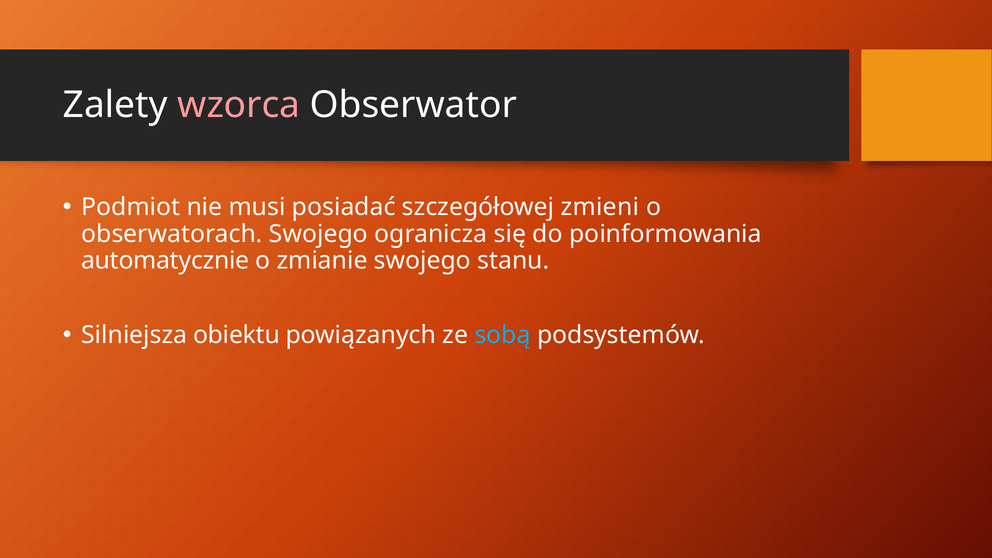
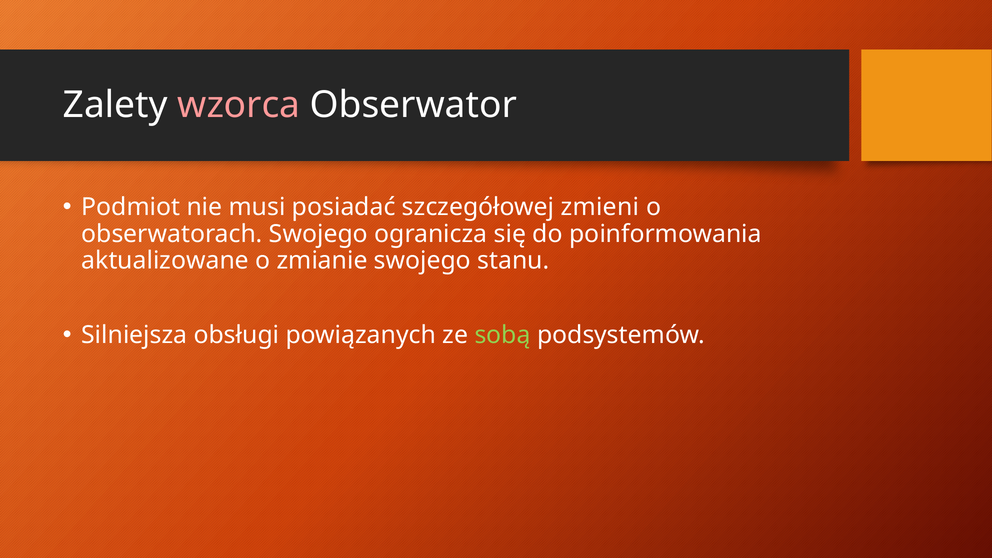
automatycznie: automatycznie -> aktualizowane
obiektu: obiektu -> obsługi
sobą colour: light blue -> light green
